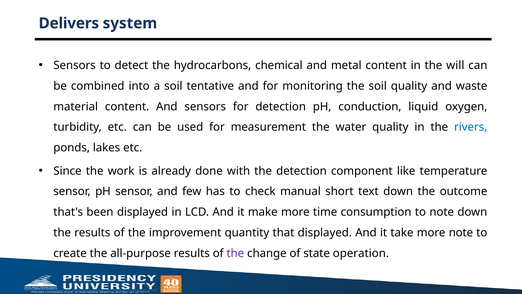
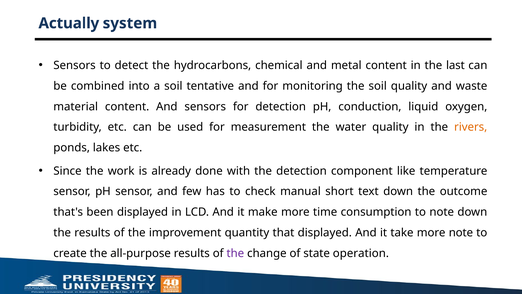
Delivers: Delivers -> Actually
will: will -> last
rivers colour: blue -> orange
